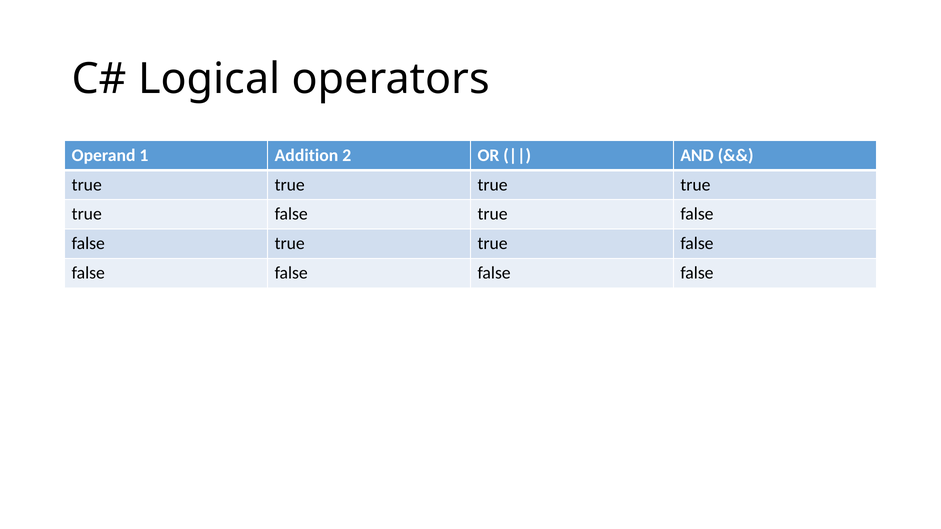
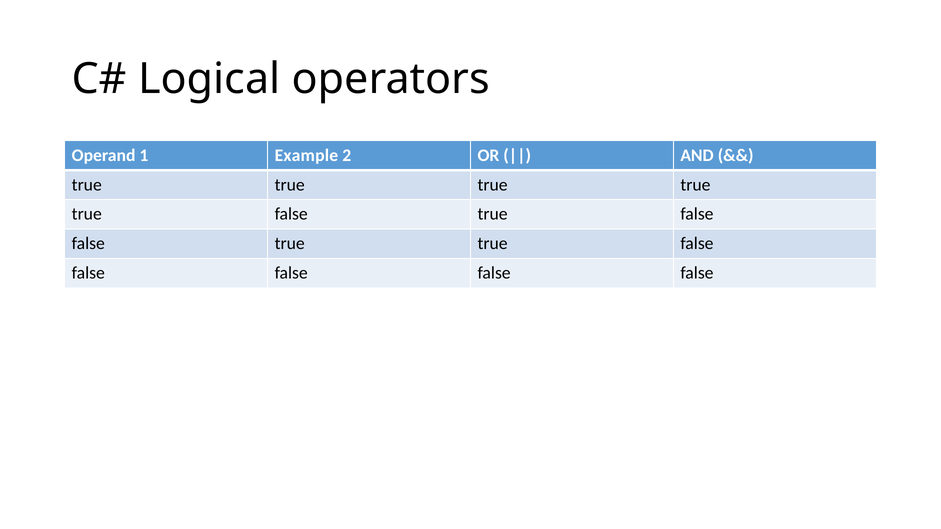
Addition: Addition -> Example
